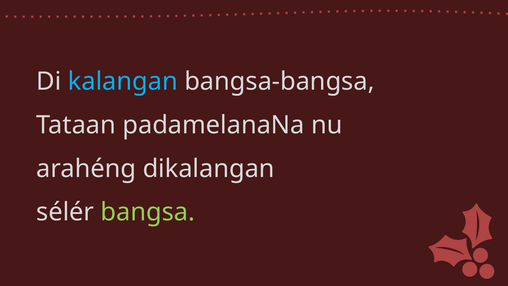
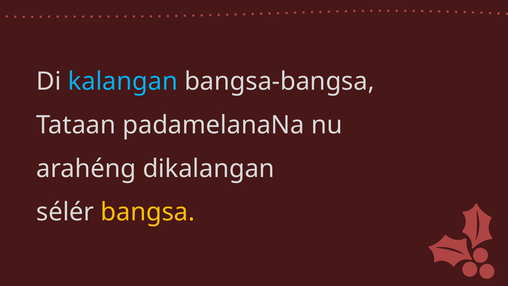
bangsa colour: light green -> yellow
